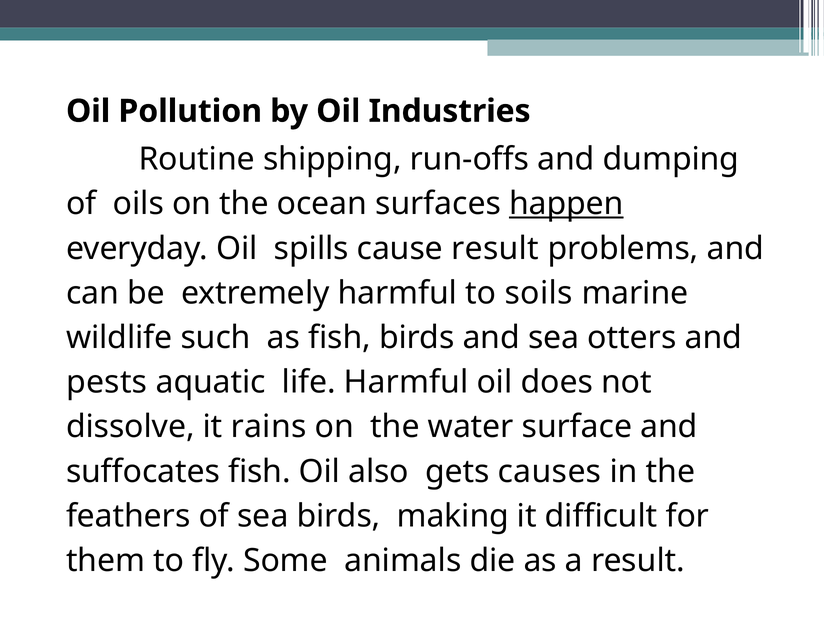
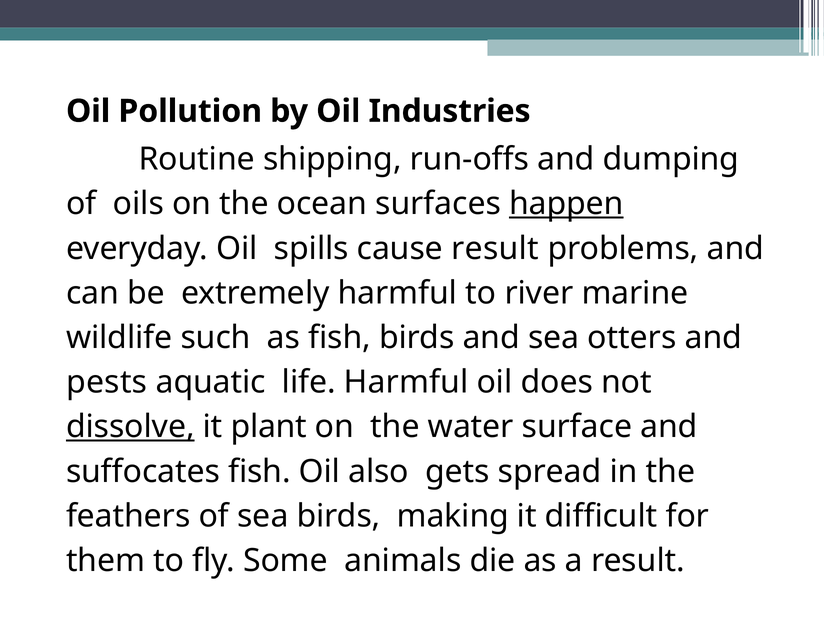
soils: soils -> river
dissolve underline: none -> present
rains: rains -> plant
causes: causes -> spread
